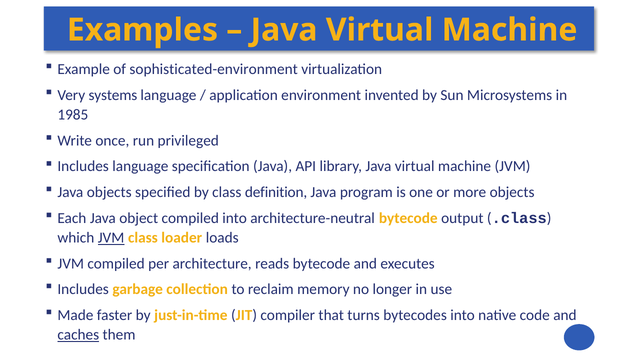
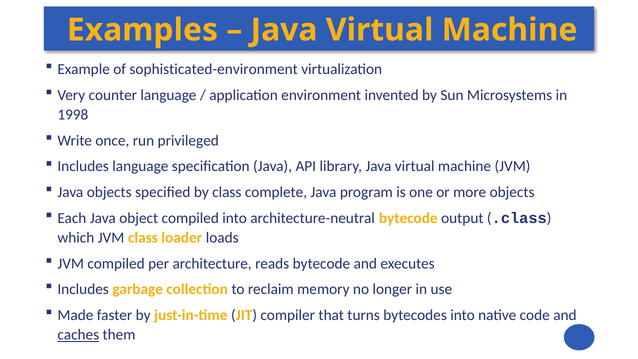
systems: systems -> counter
1985: 1985 -> 1998
definition: definition -> complete
JVM at (111, 238) underline: present -> none
